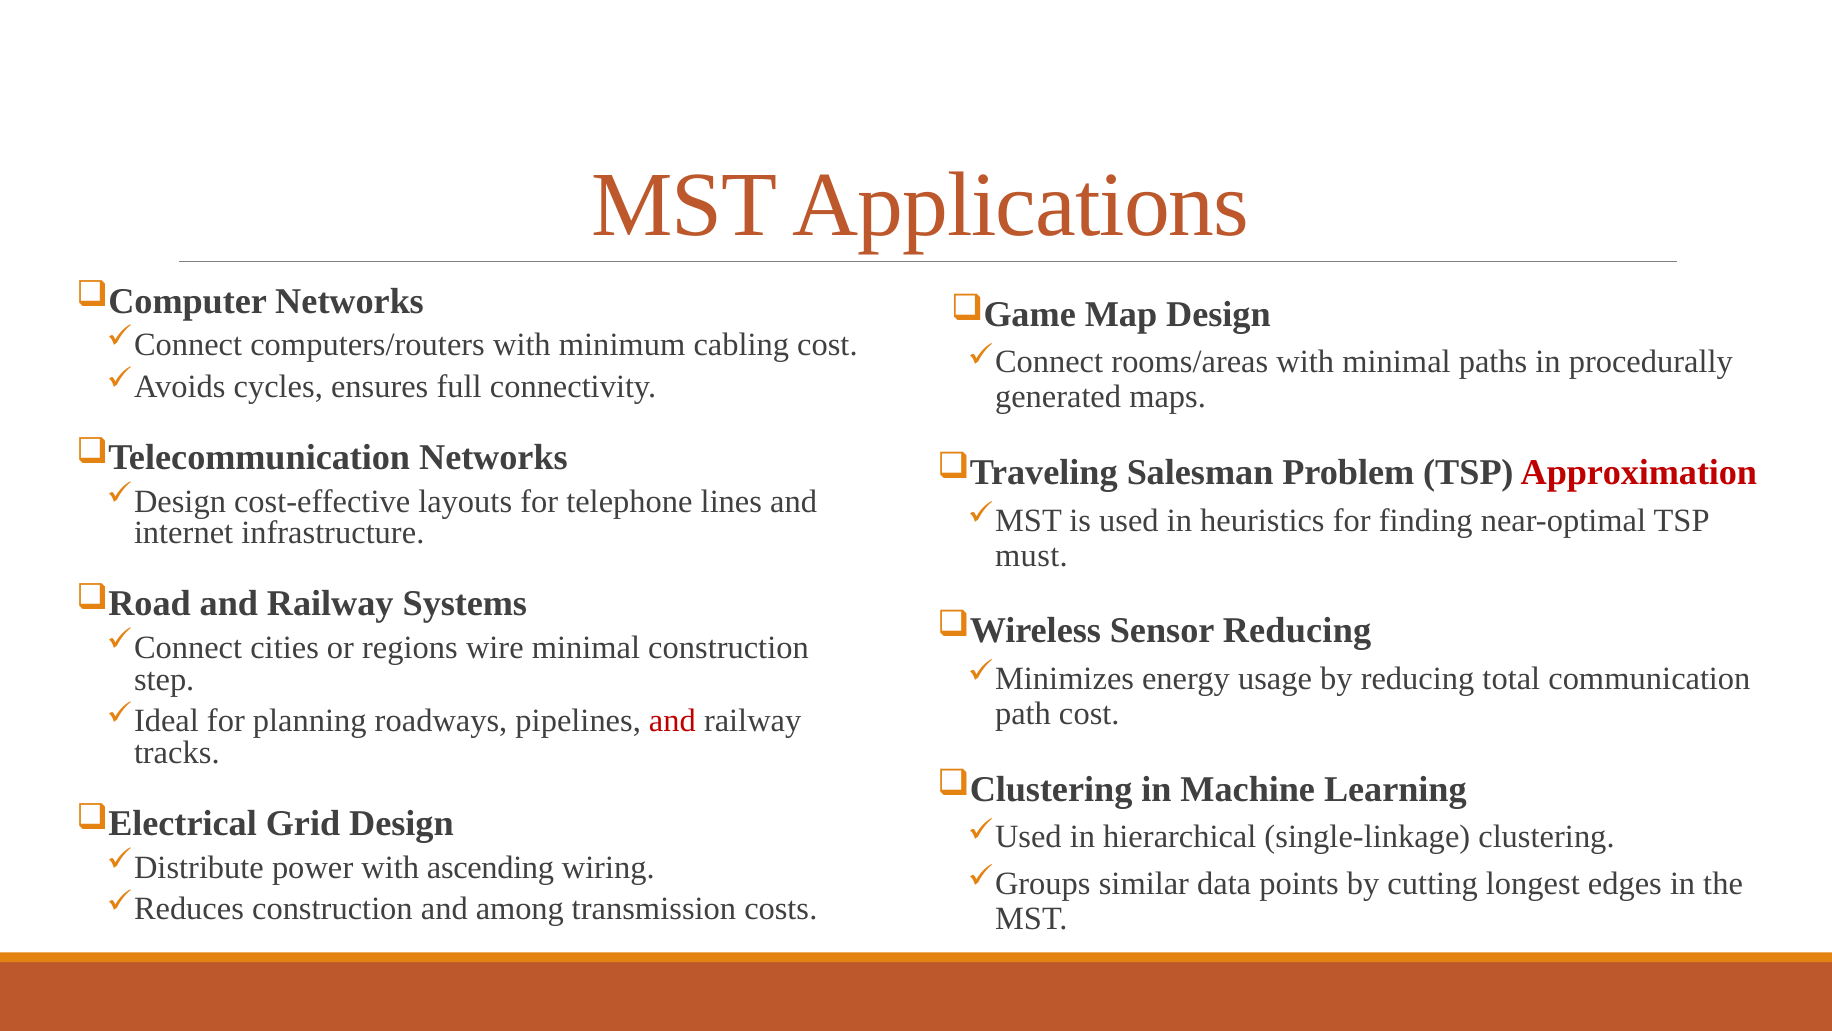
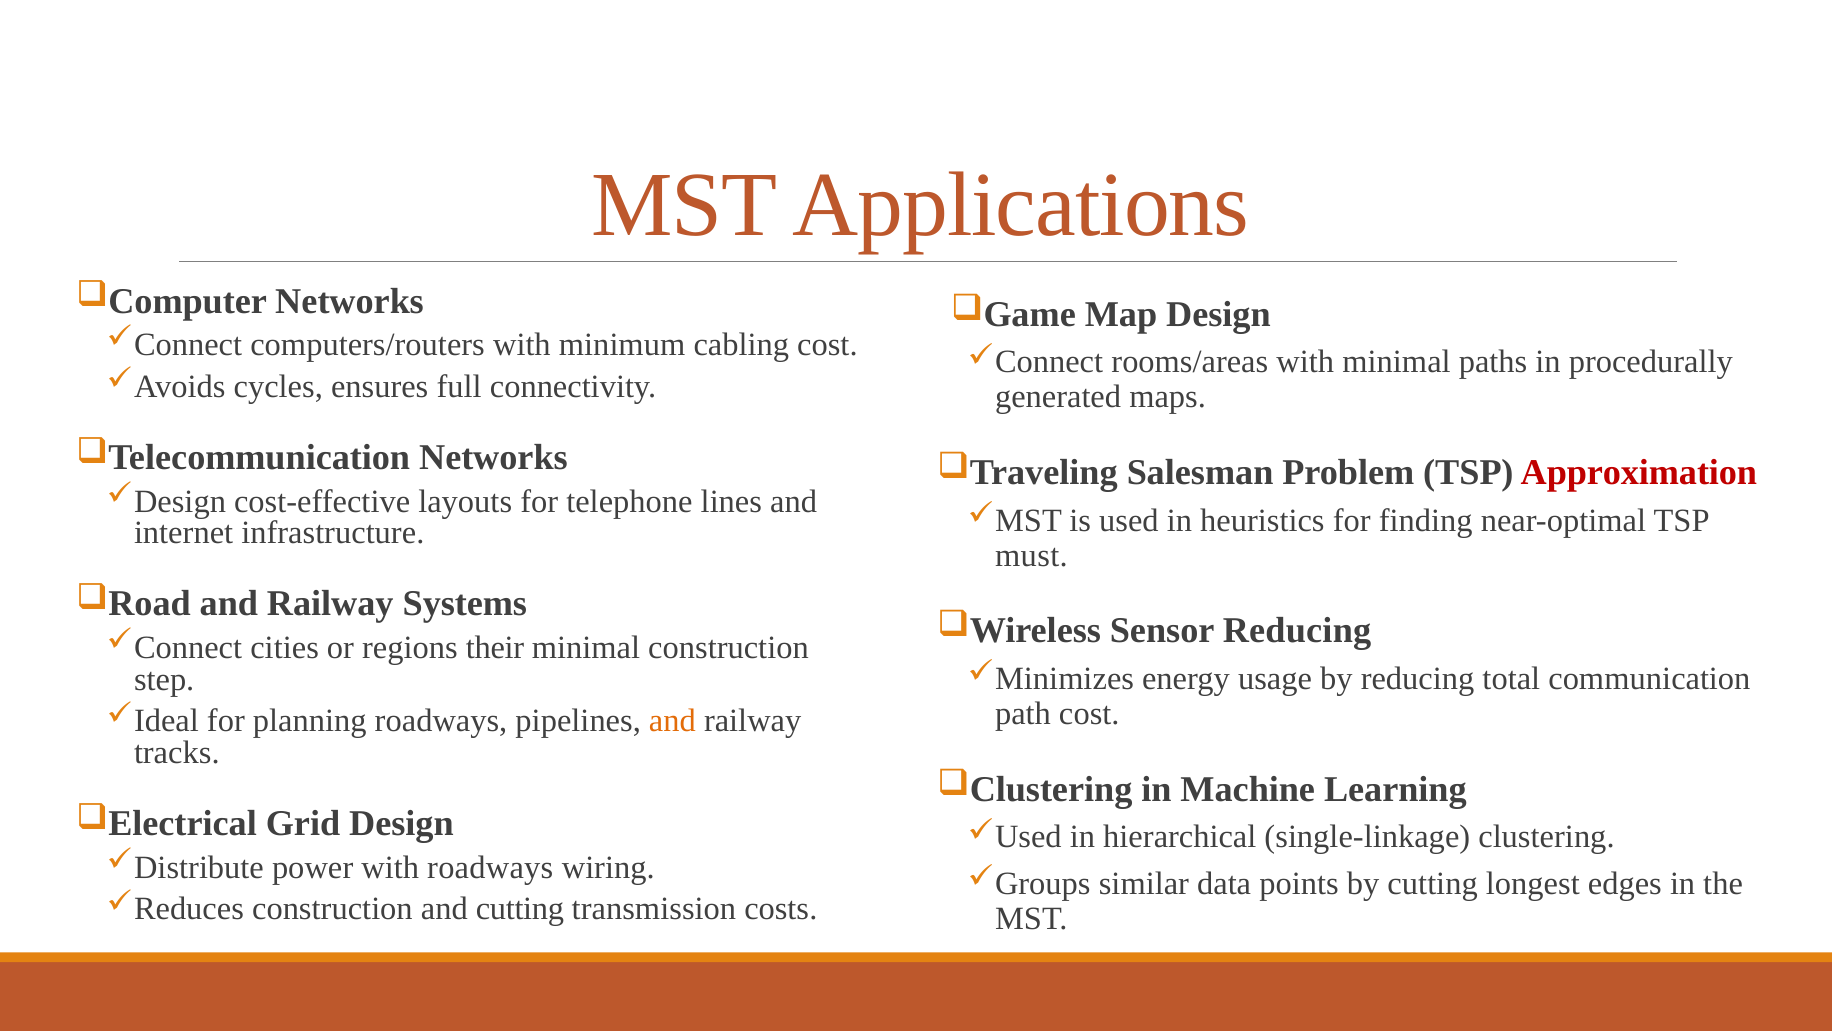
wire: wire -> their
and at (672, 721) colour: red -> orange
with ascending: ascending -> roadways
and among: among -> cutting
